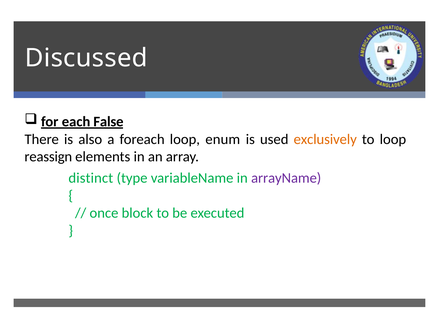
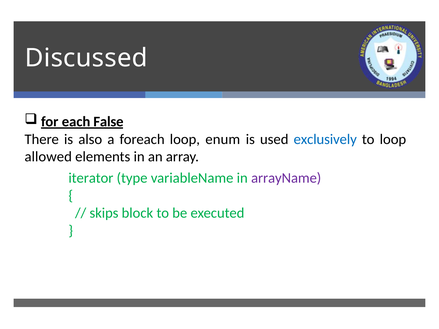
exclusively colour: orange -> blue
reassign: reassign -> allowed
distinct: distinct -> iterator
once: once -> skips
